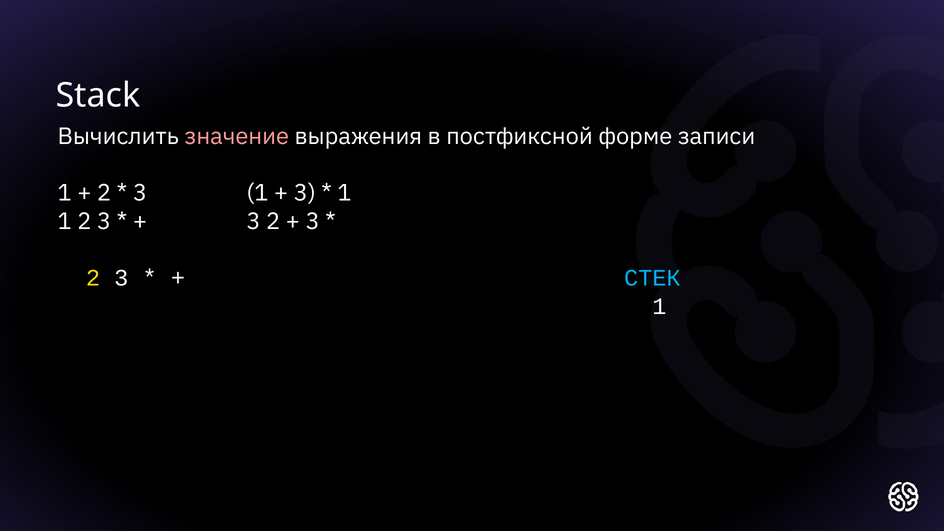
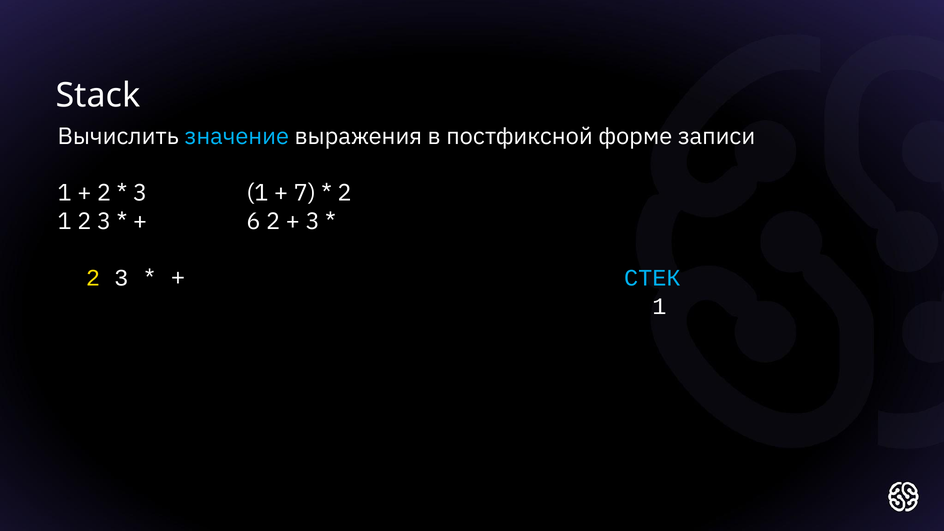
значение colour: pink -> light blue
3 at (305, 193): 3 -> 7
1 at (345, 193): 1 -> 2
3 at (253, 221): 3 -> 6
